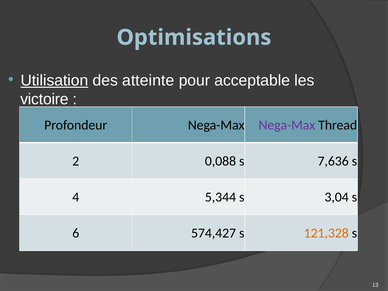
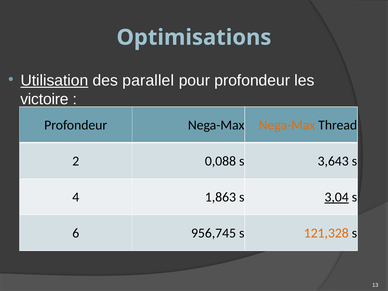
atteinte: atteinte -> parallel
pour acceptable: acceptable -> profondeur
Nega-Max at (287, 125) colour: purple -> orange
7,636: 7,636 -> 3,643
5,344: 5,344 -> 1,863
3,04 underline: none -> present
574,427: 574,427 -> 956,745
